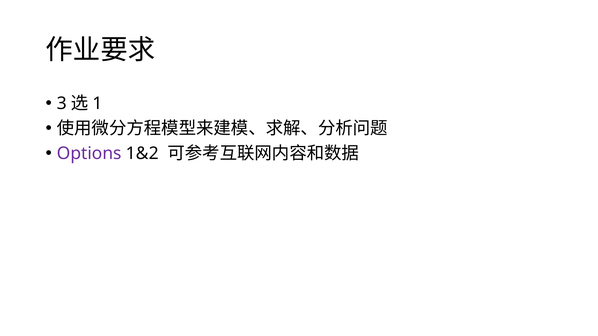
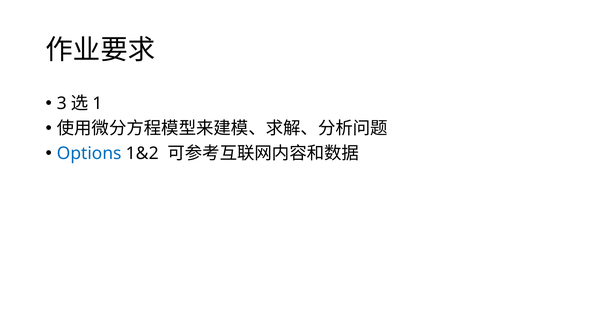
Options colour: purple -> blue
